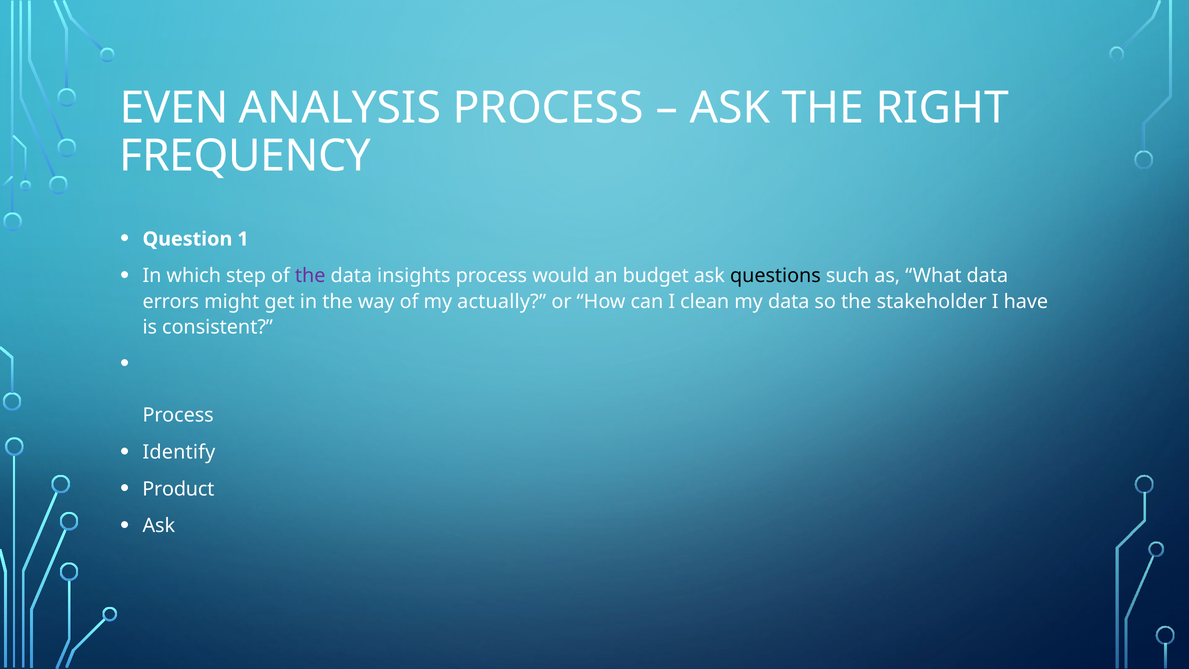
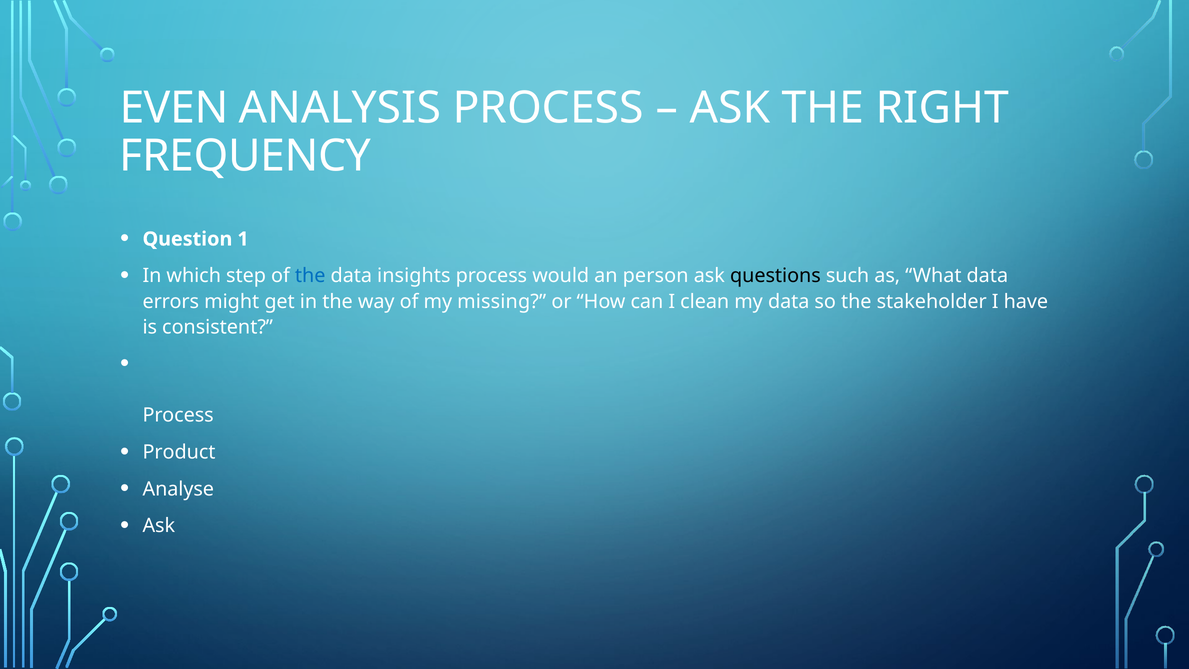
the at (310, 276) colour: purple -> blue
budget: budget -> person
actually: actually -> missing
Identify: Identify -> Product
Product: Product -> Analyse
